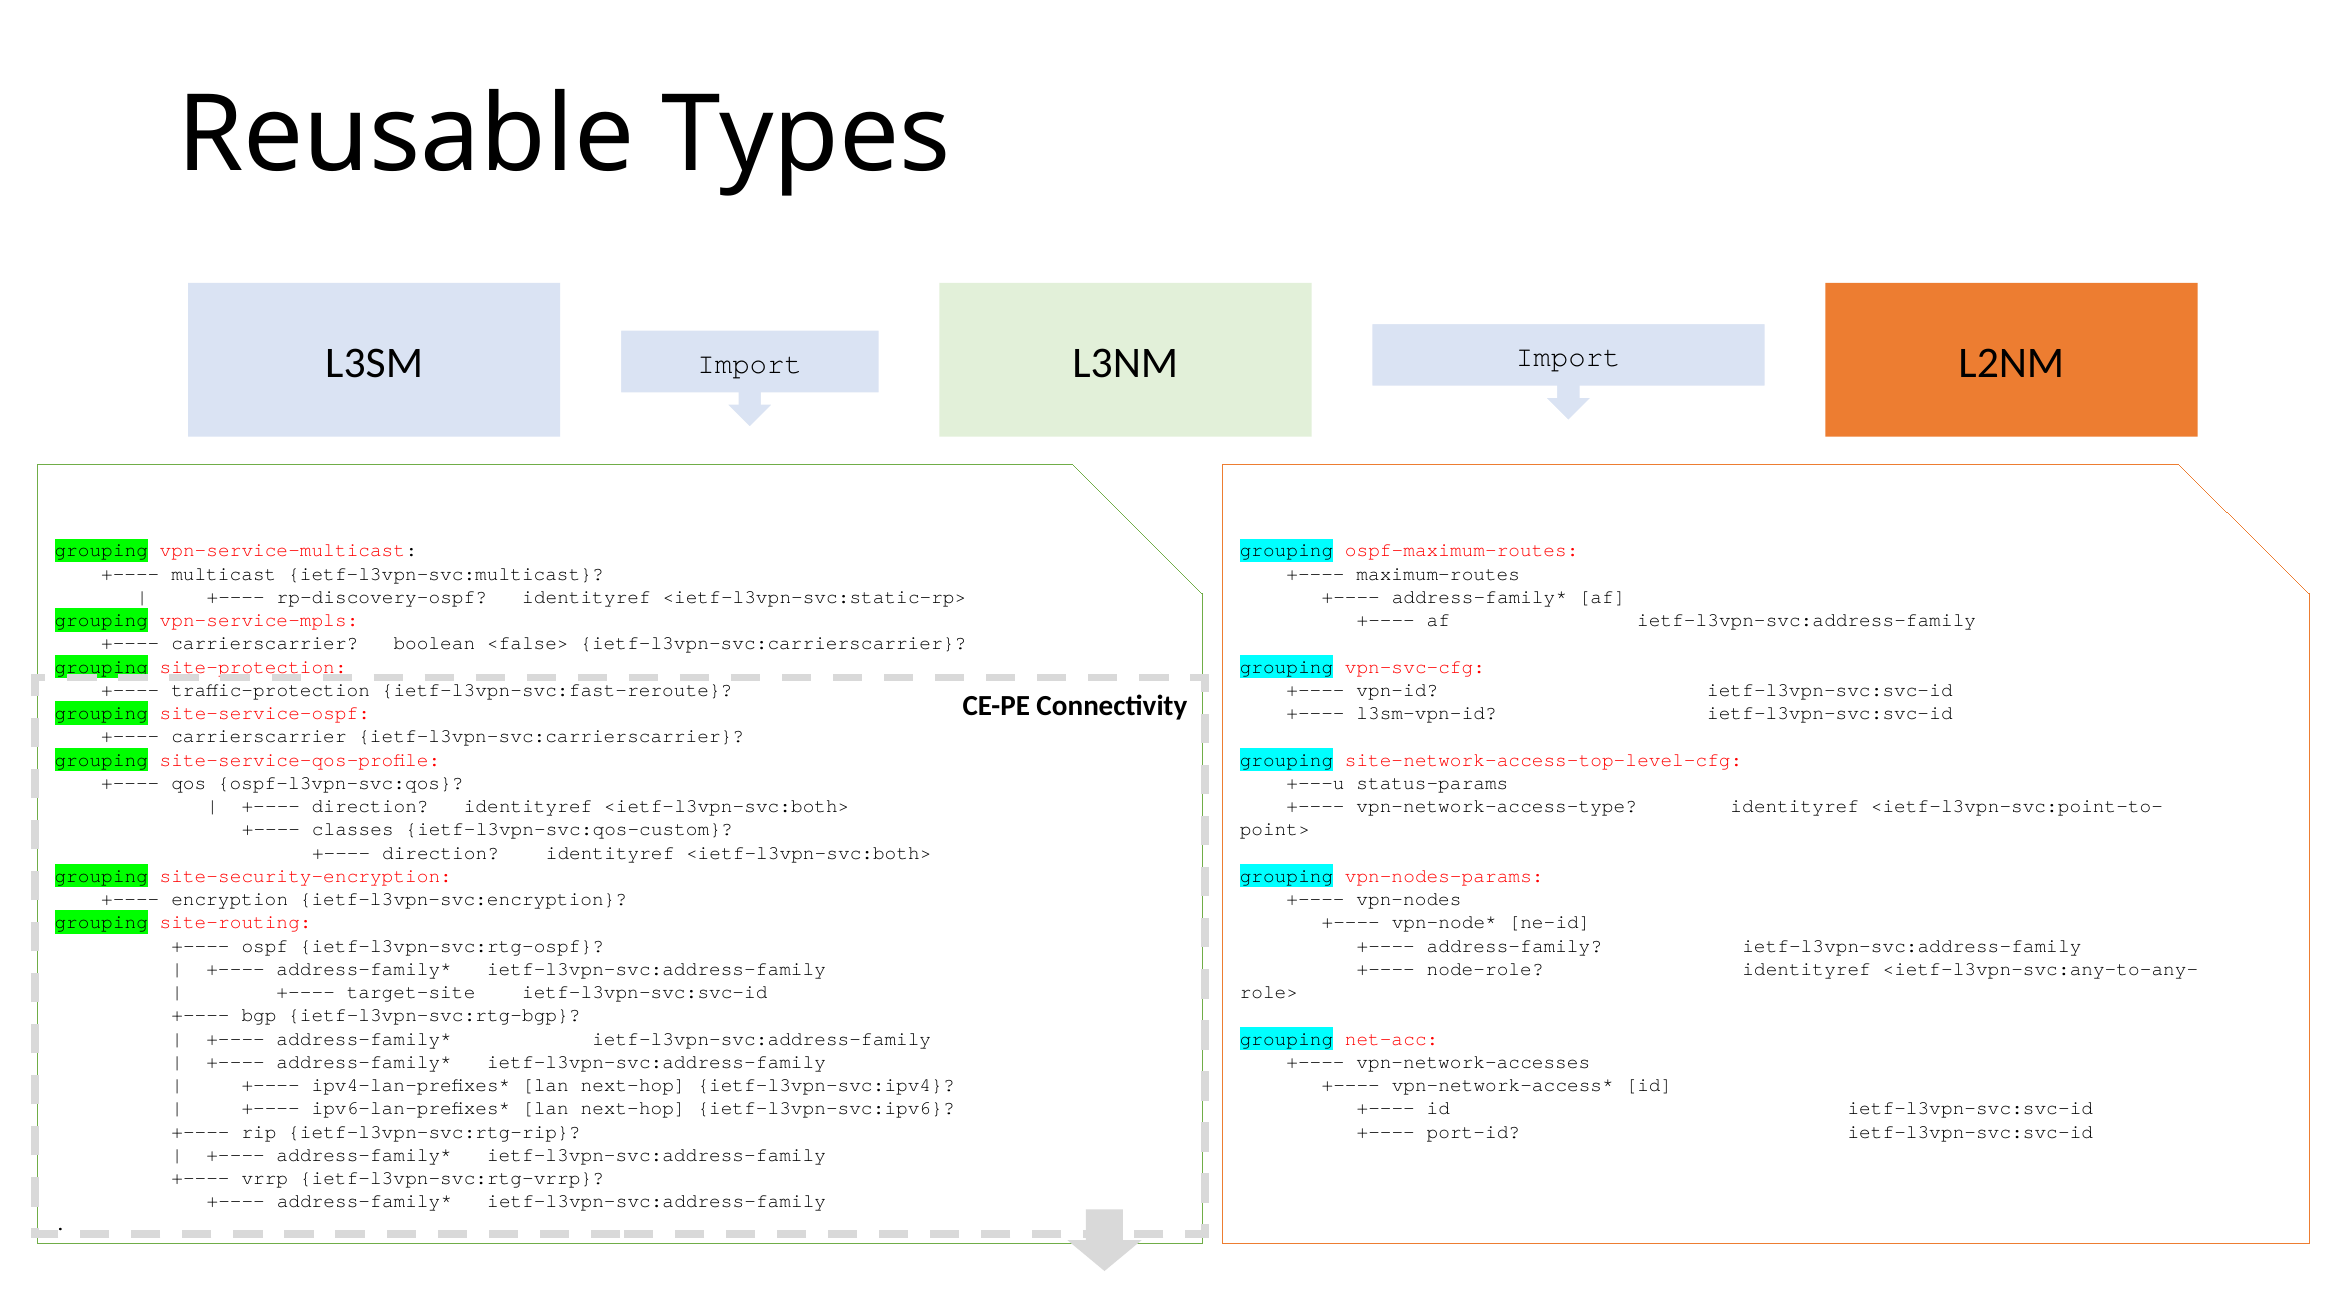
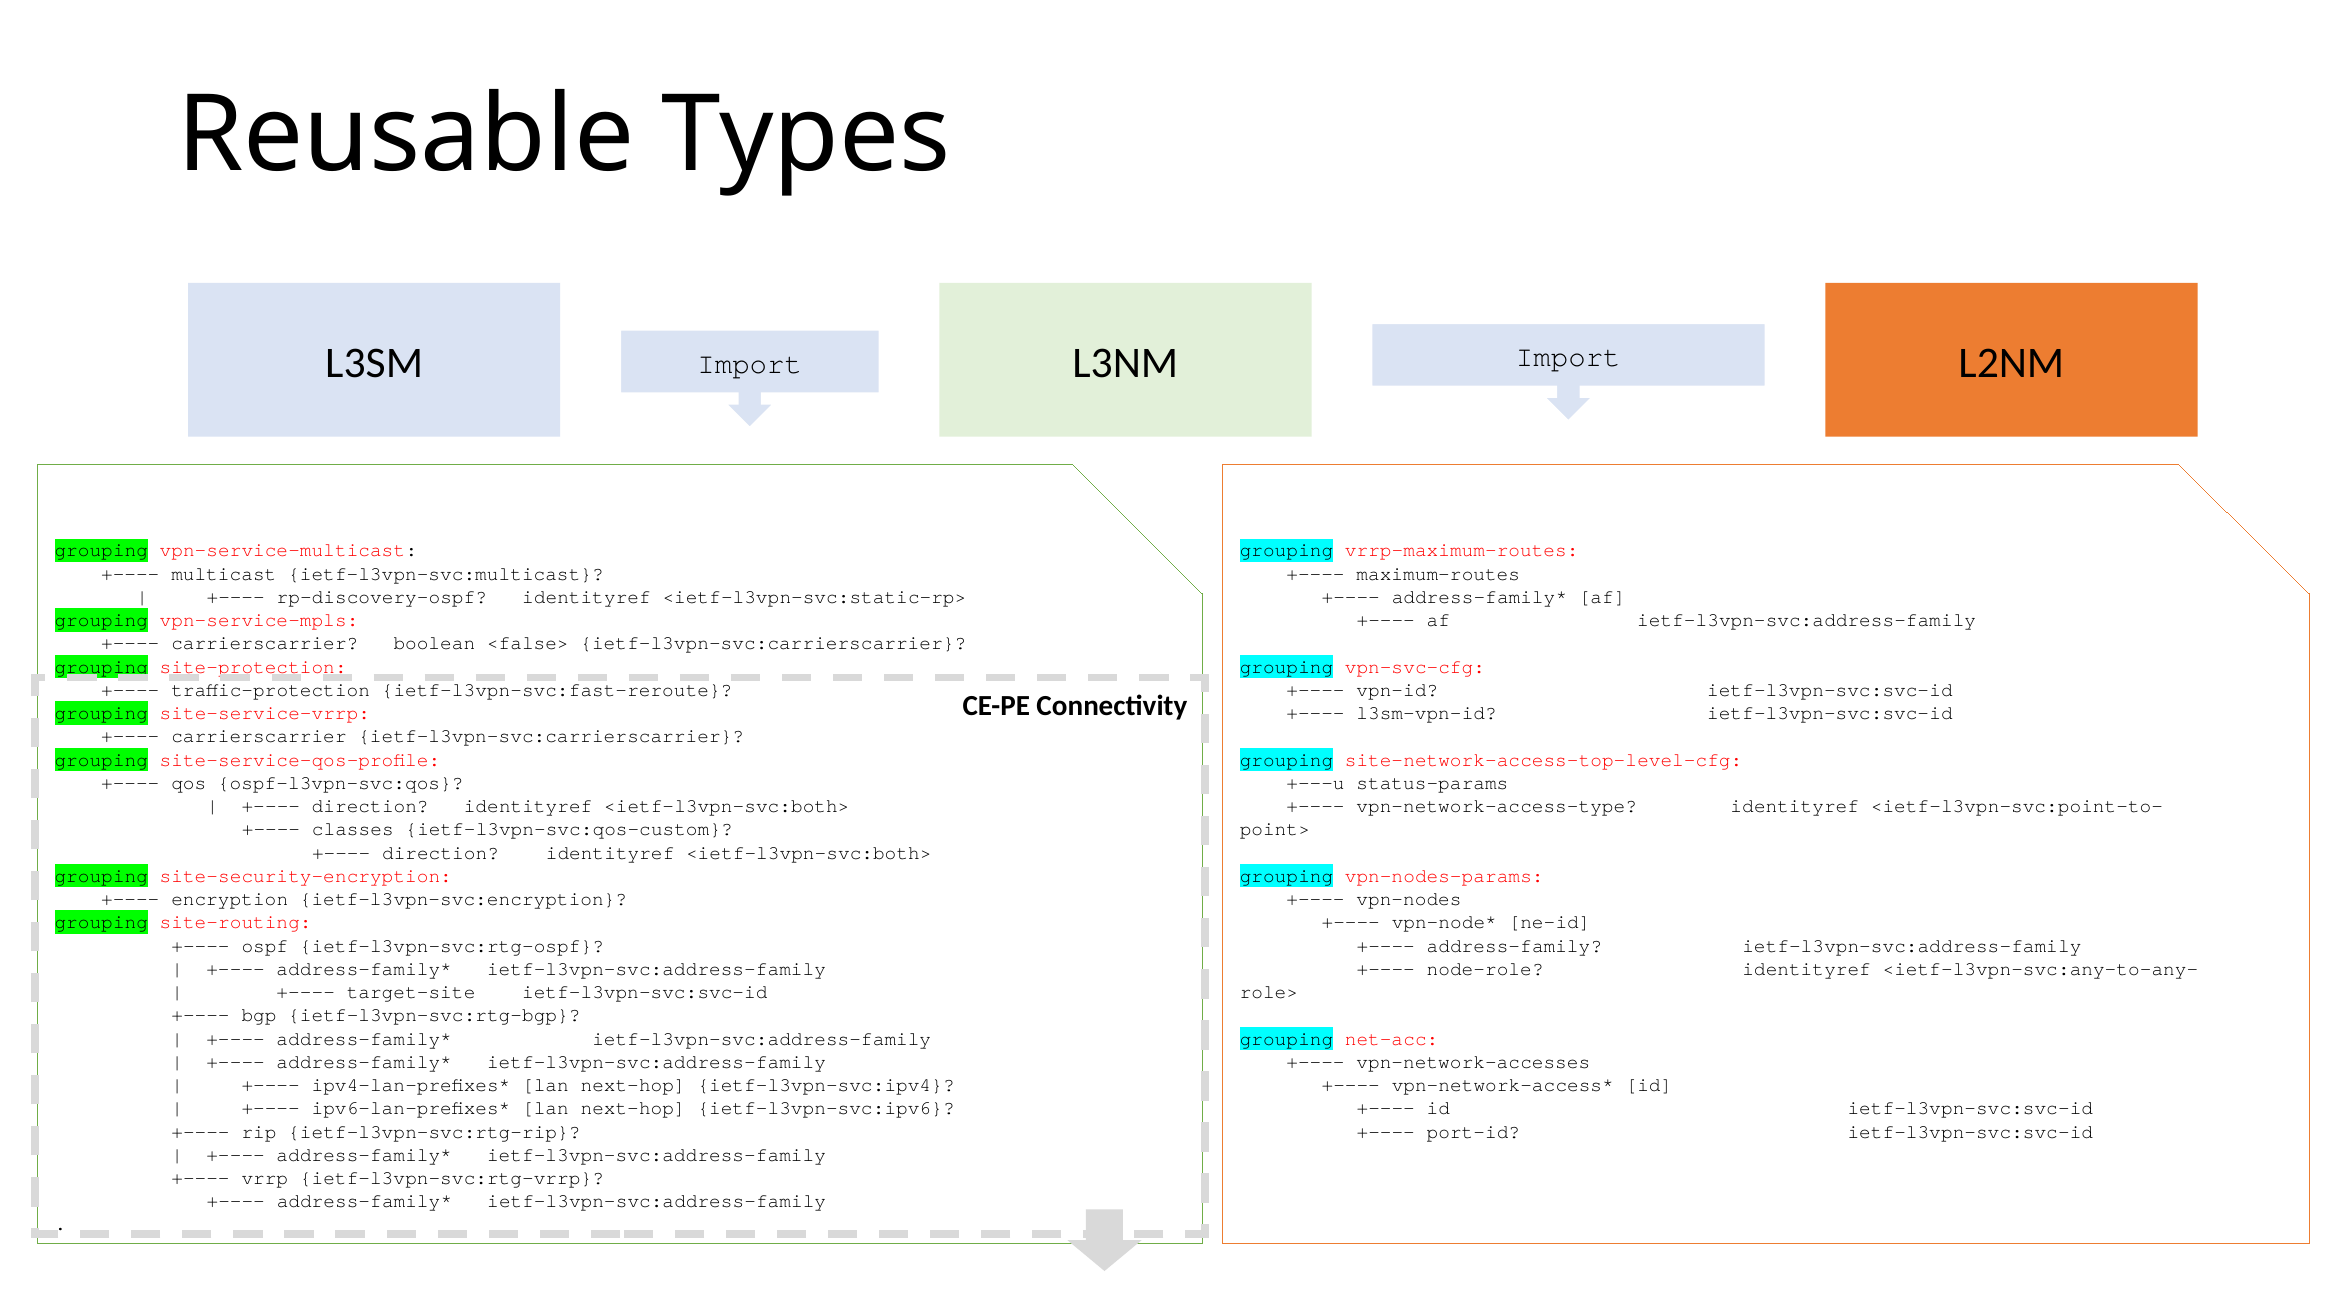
ospf-maximum-routes: ospf-maximum-routes -> vrrp-maximum-routes
site-service-ospf: site-service-ospf -> site-service-vrrp
